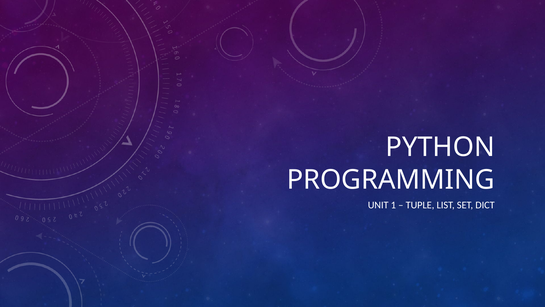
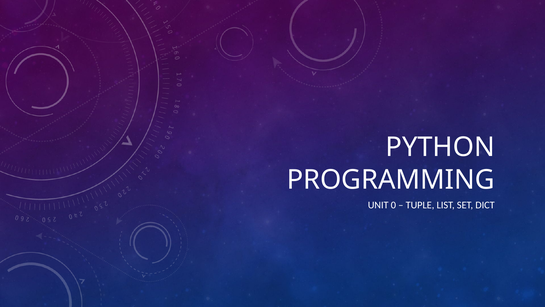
1: 1 -> 0
